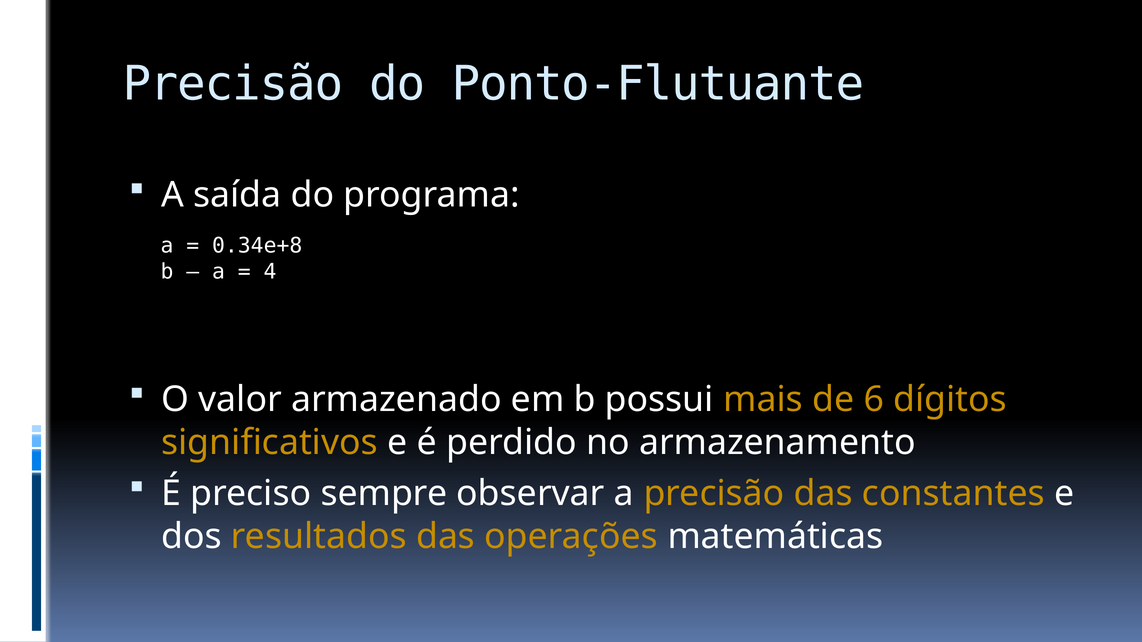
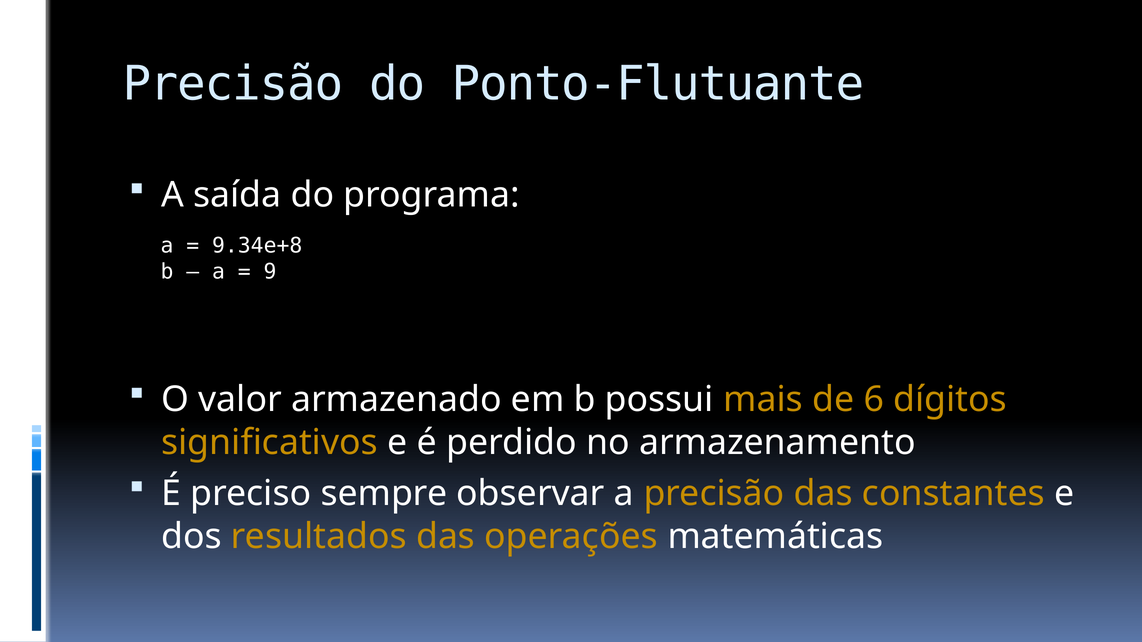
0.34e+8: 0.34e+8 -> 9.34e+8
4: 4 -> 9
